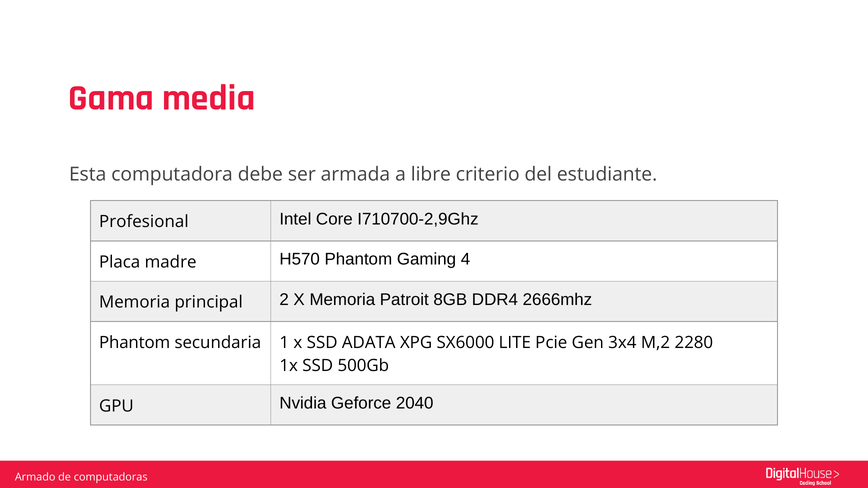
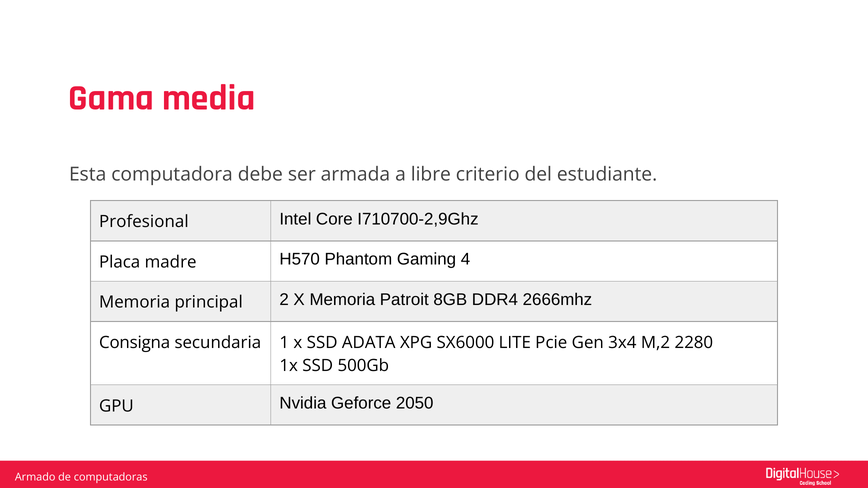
Phantom at (135, 343): Phantom -> Consigna
2040: 2040 -> 2050
